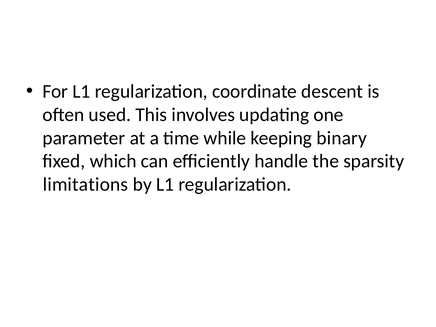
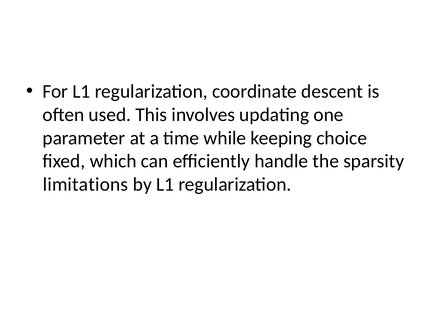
binary: binary -> choice
